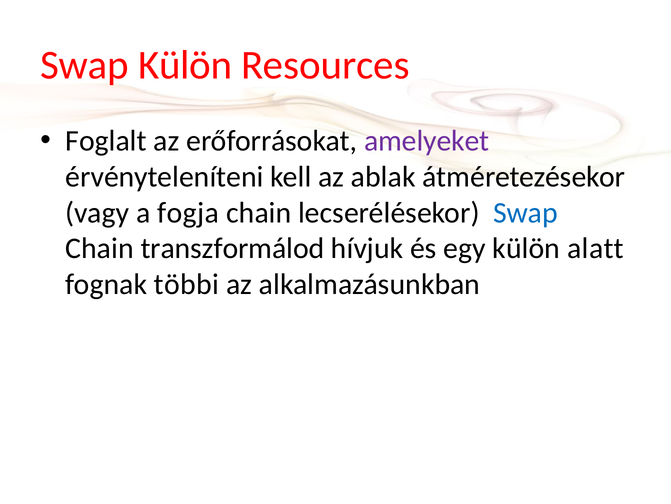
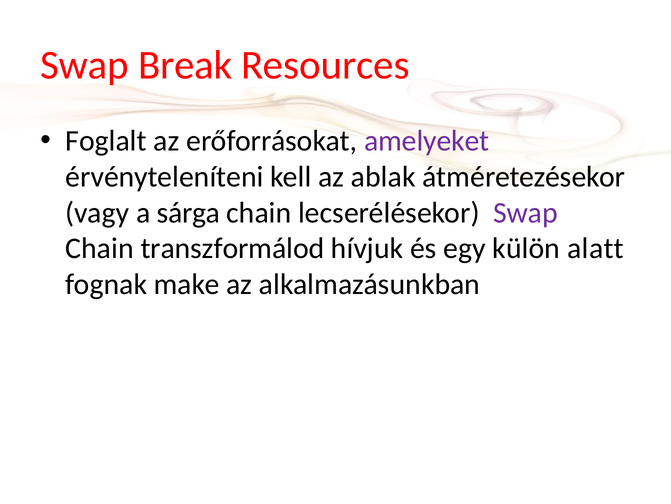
Swap Külön: Külön -> Break
fogja: fogja -> sárga
Swap at (525, 212) colour: blue -> purple
többi: többi -> make
